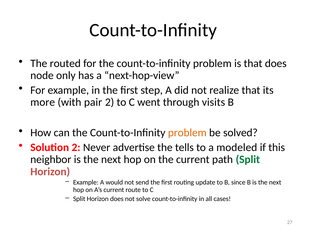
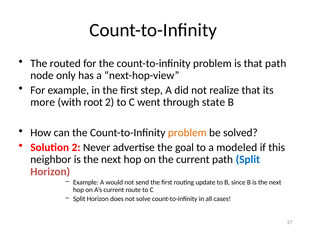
that does: does -> path
pair: pair -> root
visits: visits -> state
tells: tells -> goal
Split at (248, 160) colour: green -> blue
